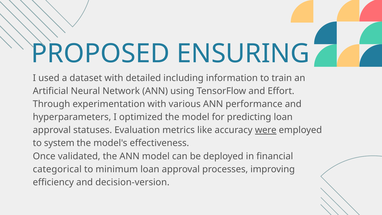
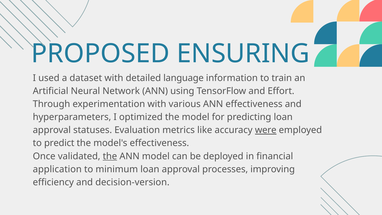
including: including -> language
ANN performance: performance -> effectiveness
system: system -> predict
the at (110, 156) underline: none -> present
categorical: categorical -> application
